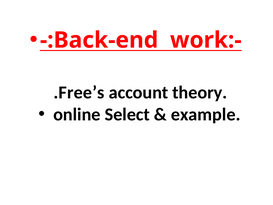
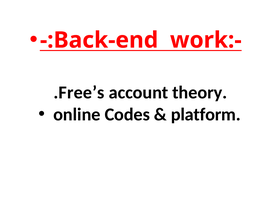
Select: Select -> Codes
example: example -> platform
